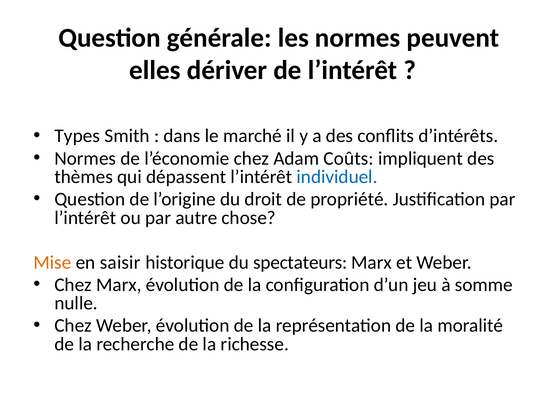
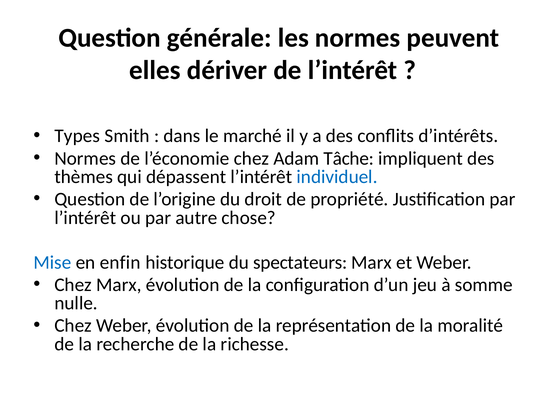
Coûts: Coûts -> Tâche
Mise colour: orange -> blue
saisir: saisir -> enfin
